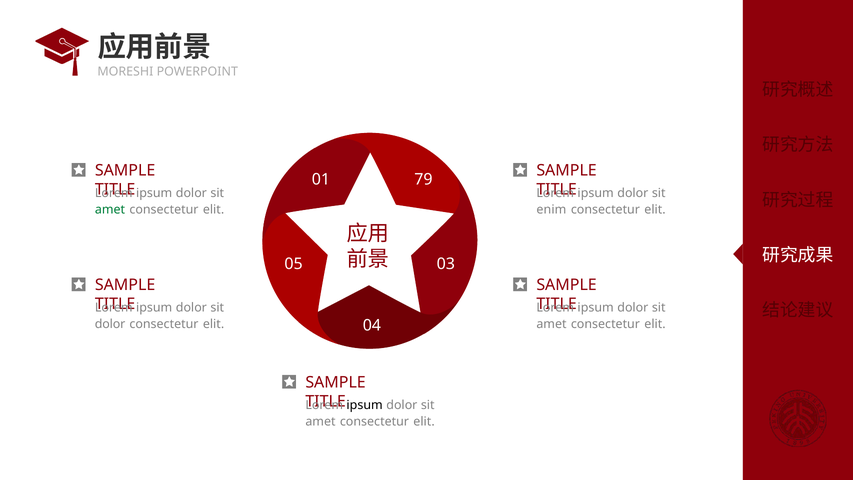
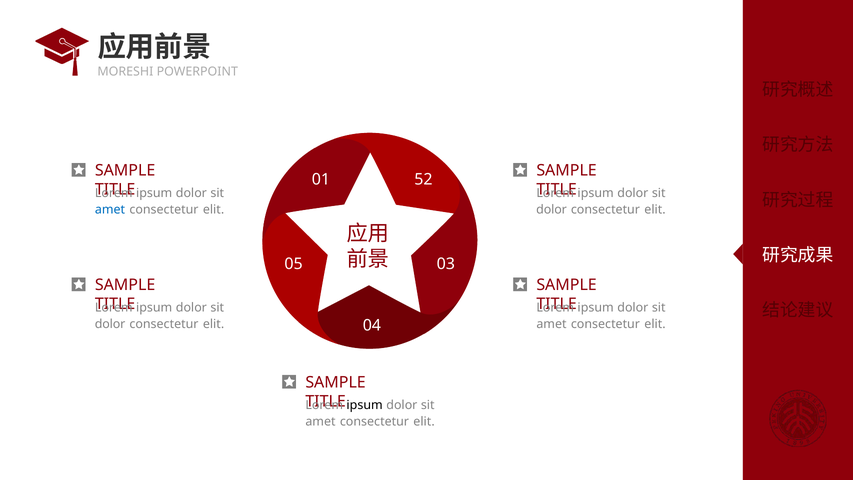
79: 79 -> 52
amet at (110, 209) colour: green -> blue
enim at (551, 209): enim -> dolor
